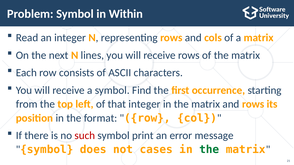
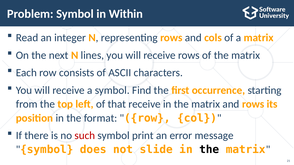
that integer: integer -> receive
cases: cases -> slide
the at (209, 150) colour: green -> black
